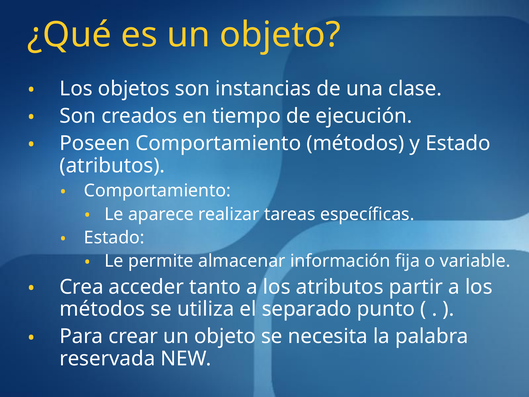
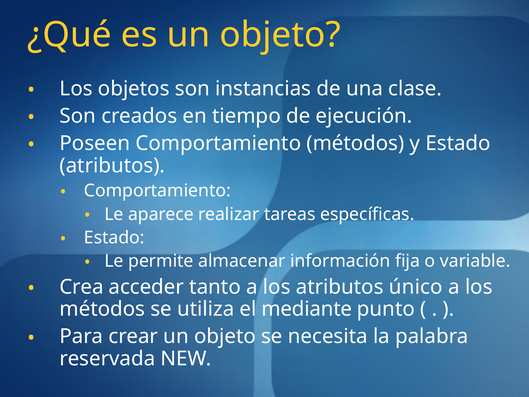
partir: partir -> único
separado: separado -> mediante
